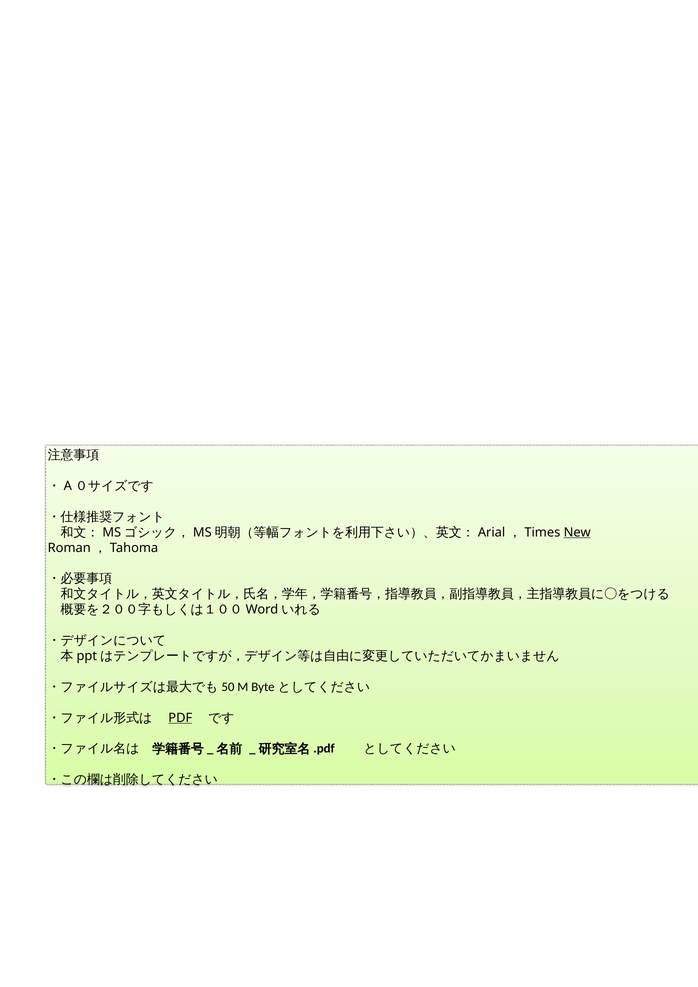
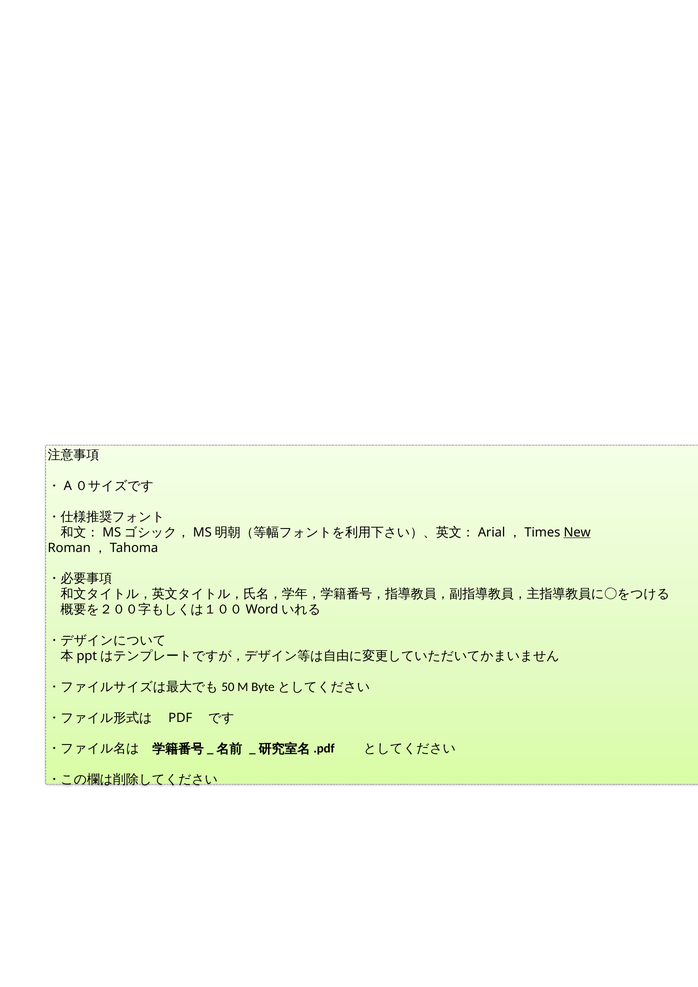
PDF underline: present -> none
